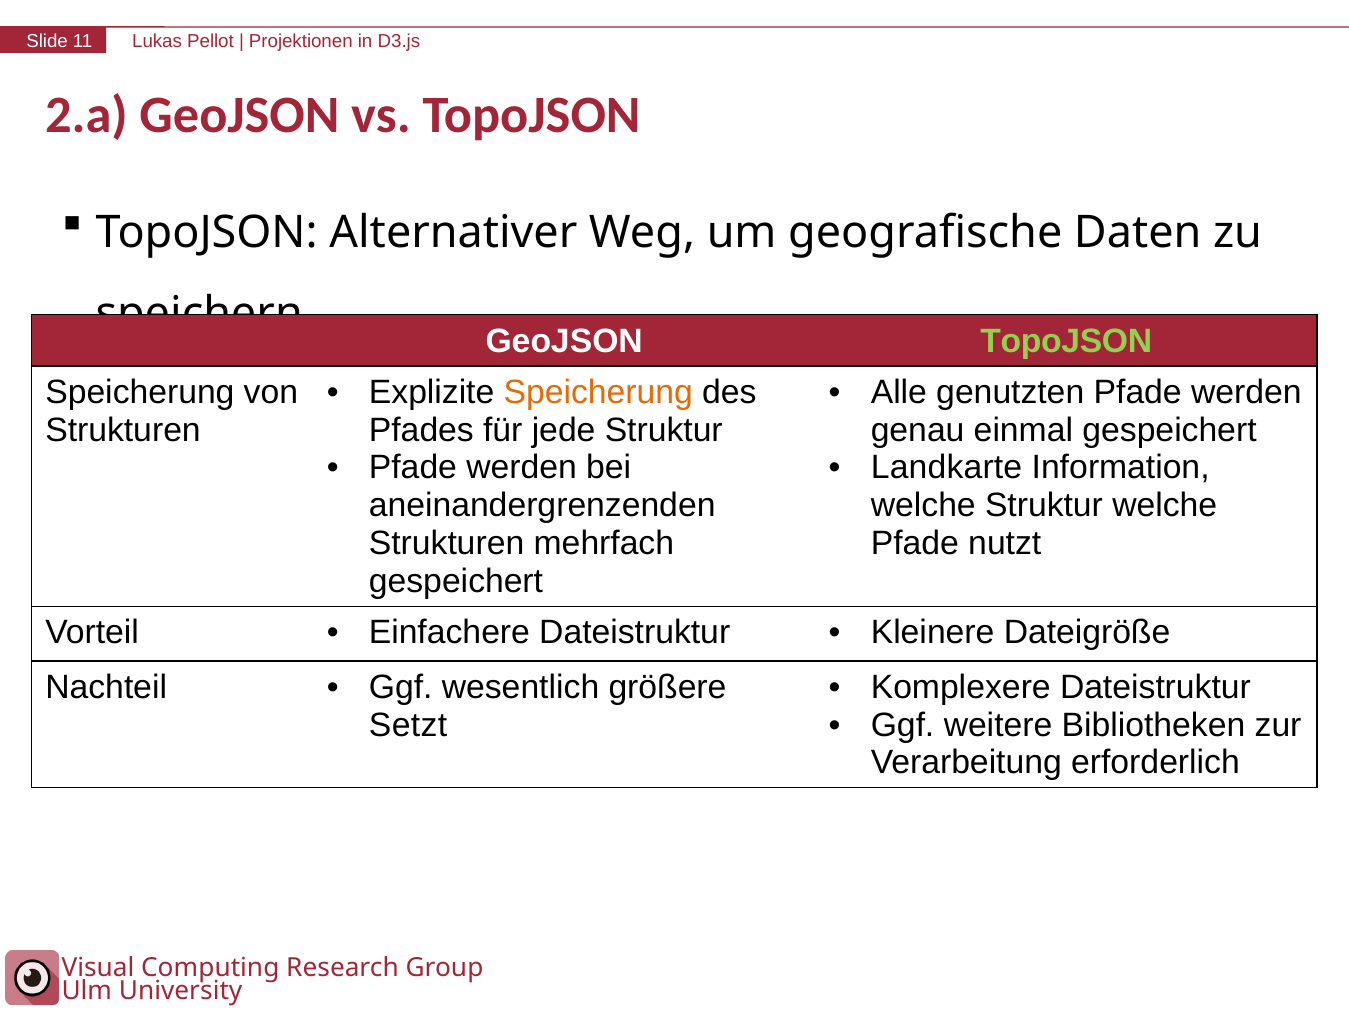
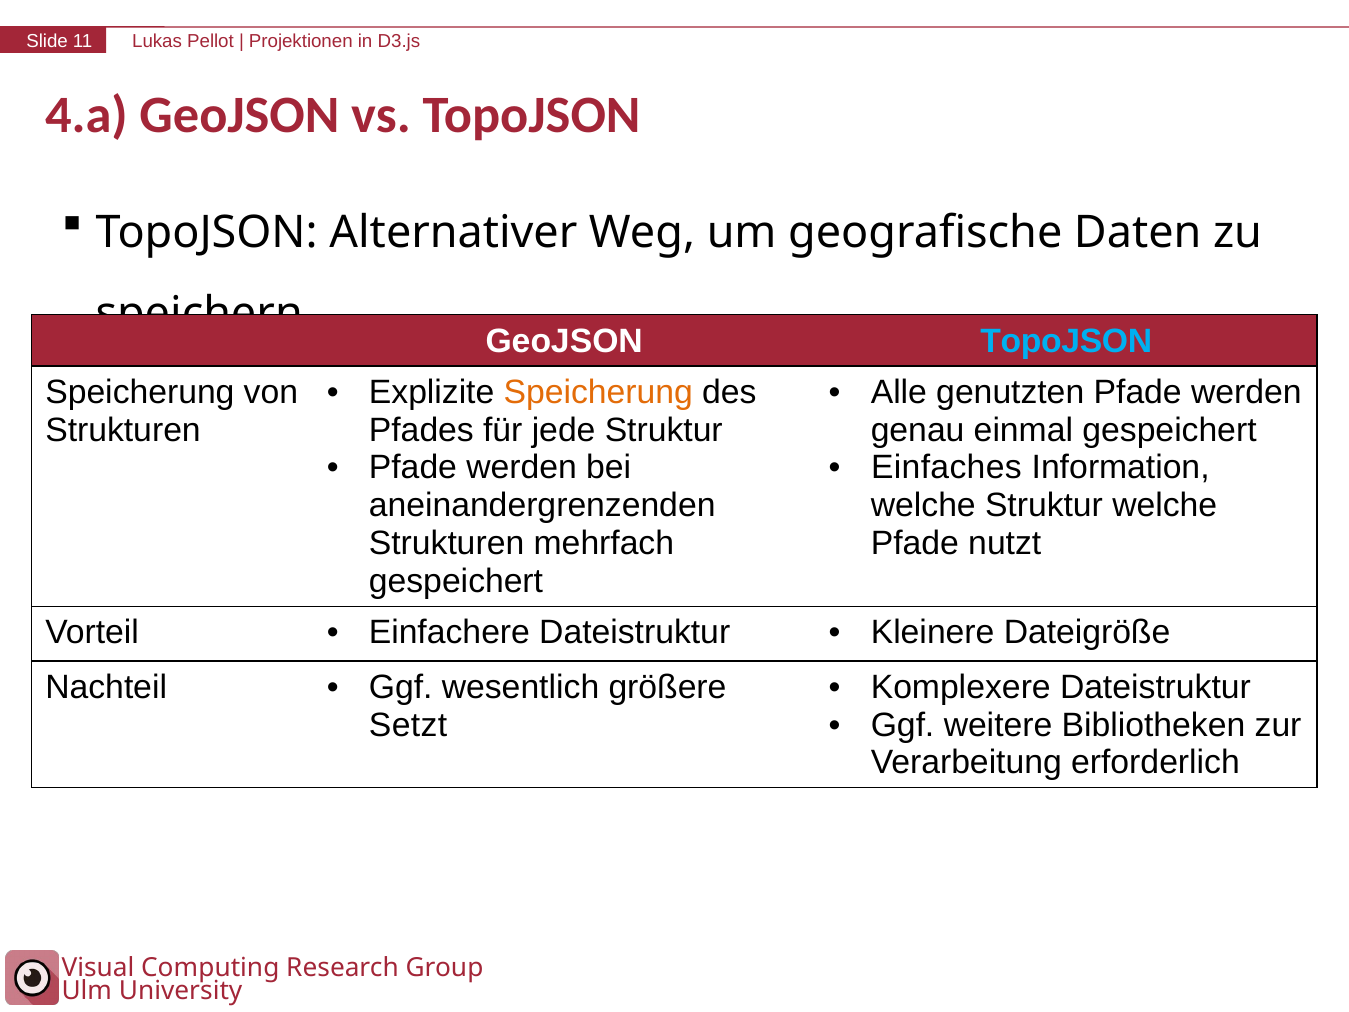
2.a: 2.a -> 4.a
TopoJSON at (1066, 341) colour: light green -> light blue
Landkarte: Landkarte -> Einfaches
